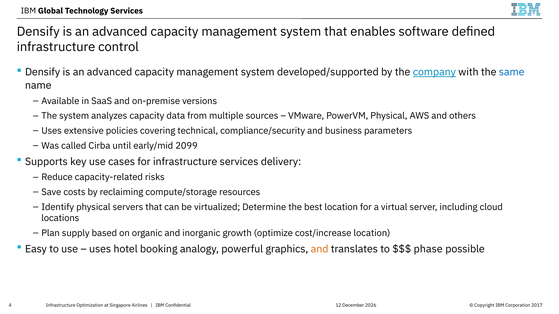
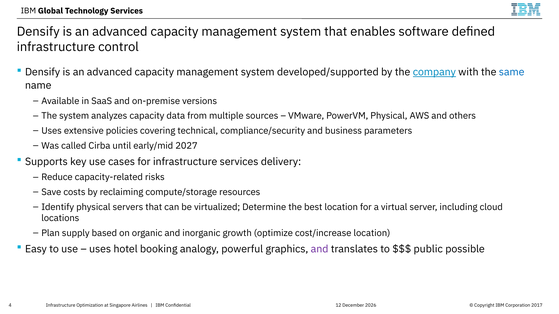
2099: 2099 -> 2027
and at (320, 249) colour: orange -> purple
phase: phase -> public
